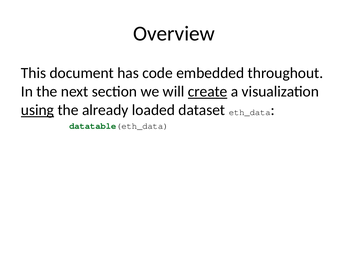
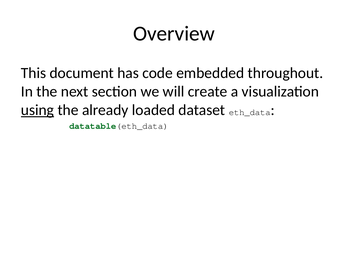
create underline: present -> none
